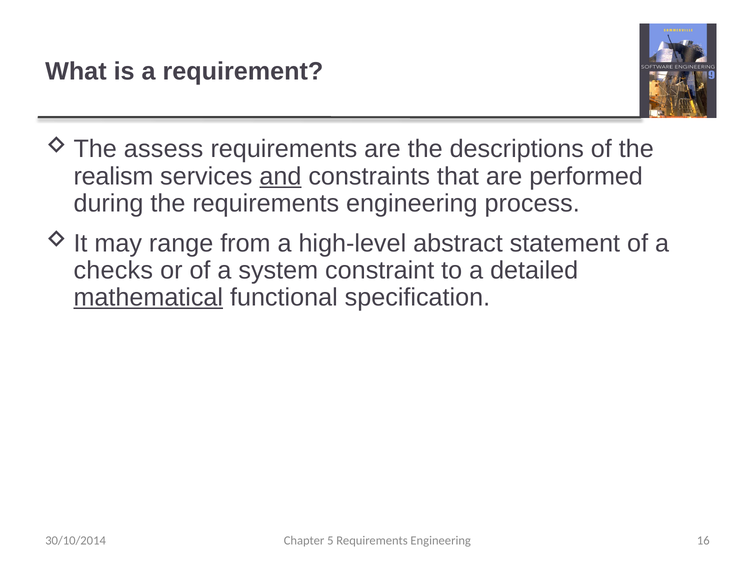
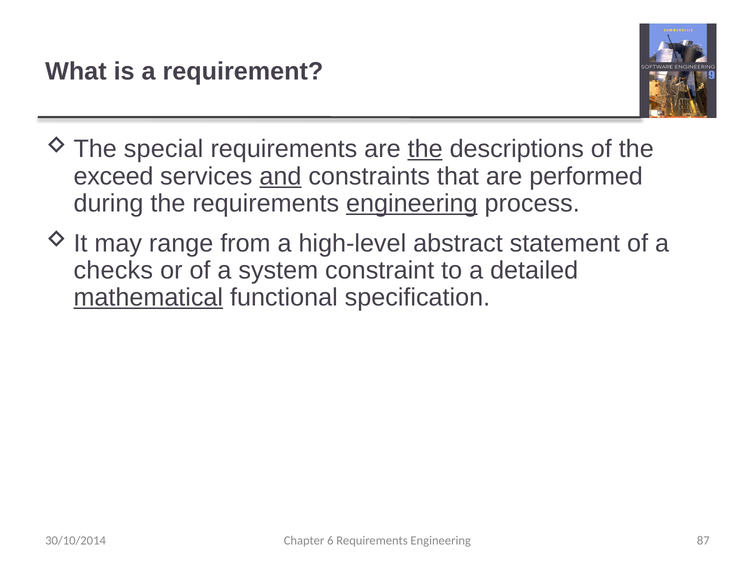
assess: assess -> special
the at (425, 149) underline: none -> present
realism: realism -> exceed
engineering at (412, 204) underline: none -> present
5: 5 -> 6
16: 16 -> 87
